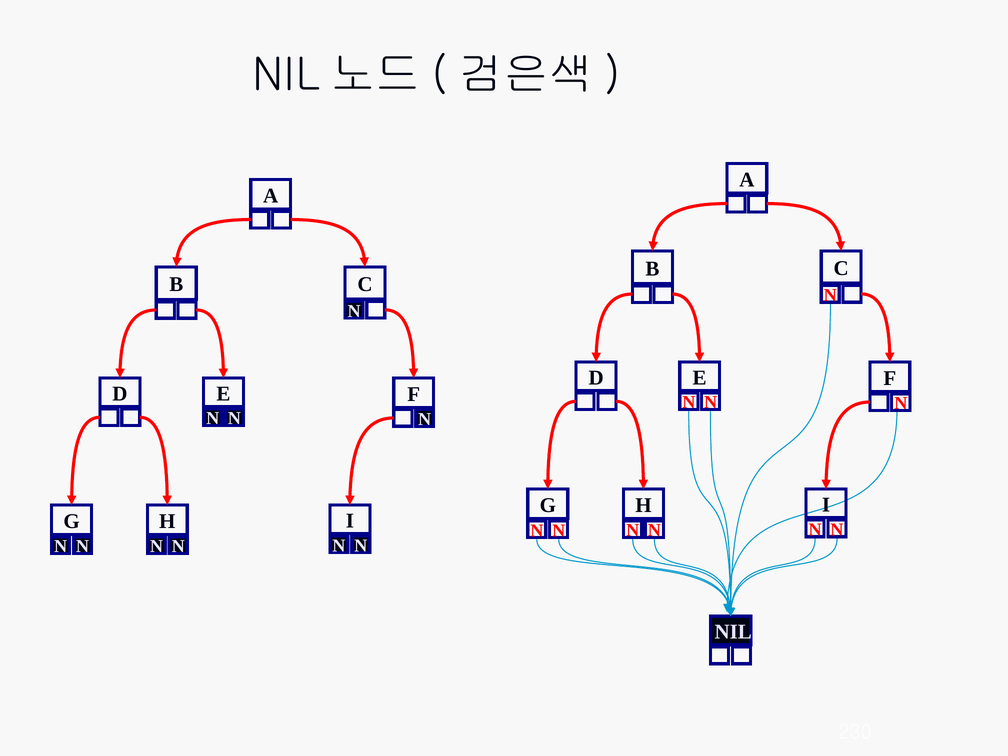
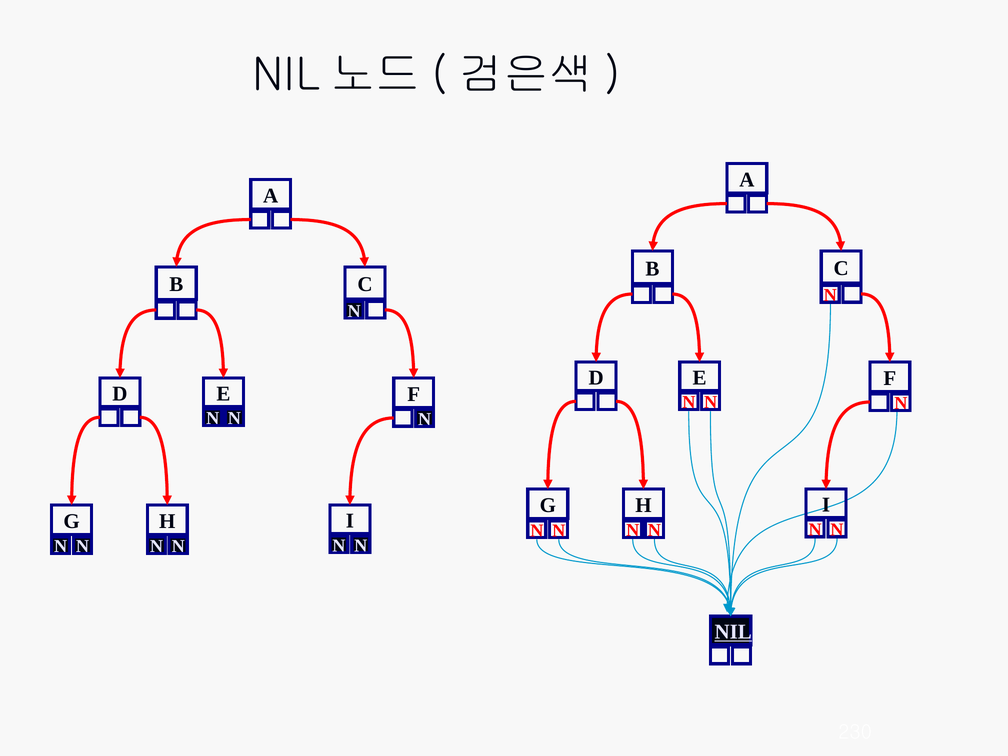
NIL underline: none -> present
